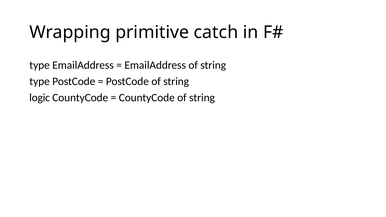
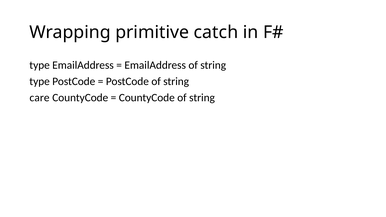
logic: logic -> care
